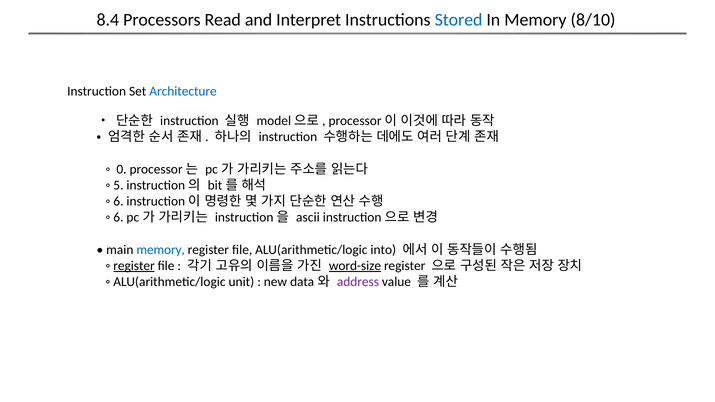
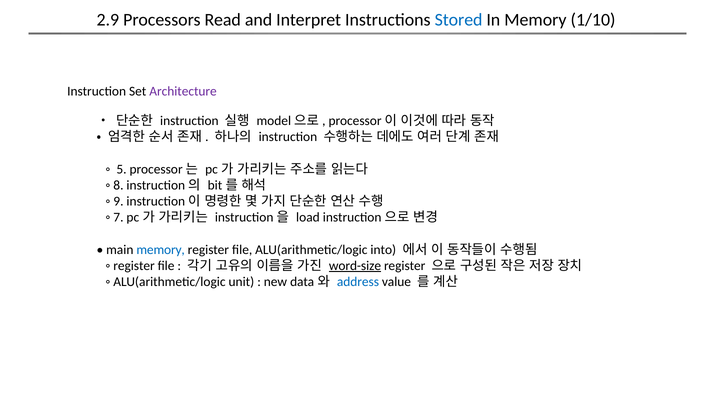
8.4: 8.4 -> 2.9
8/10: 8/10 -> 1/10
Architecture colour: blue -> purple
0: 0 -> 5
5: 5 -> 8
6 at (118, 201): 6 -> 9
6 at (118, 218): 6 -> 7
ascii: ascii -> load
register at (134, 266) underline: present -> none
address colour: purple -> blue
